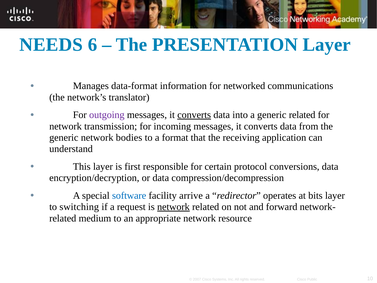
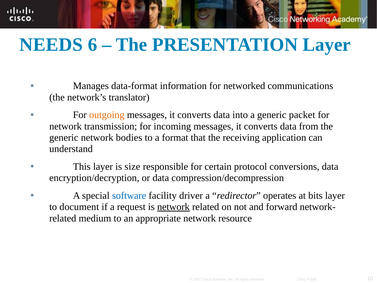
outgoing colour: purple -> orange
converts at (194, 115) underline: present -> none
generic related: related -> packet
first: first -> size
arrive: arrive -> driver
switching: switching -> document
